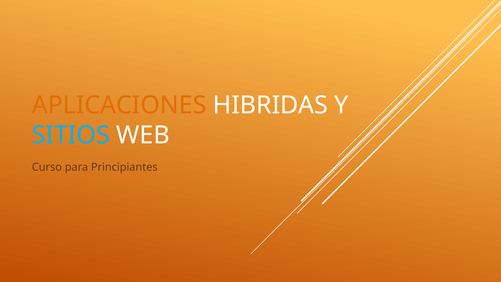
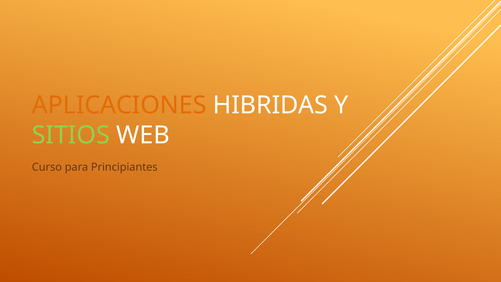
SITIOS colour: light blue -> light green
